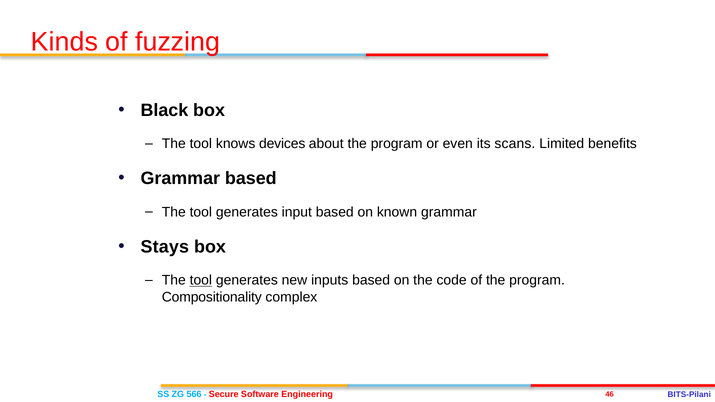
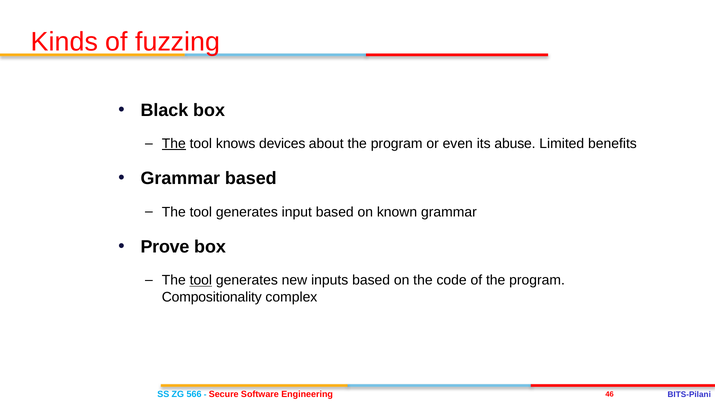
The at (174, 144) underline: none -> present
scans: scans -> abuse
Stays: Stays -> Prove
